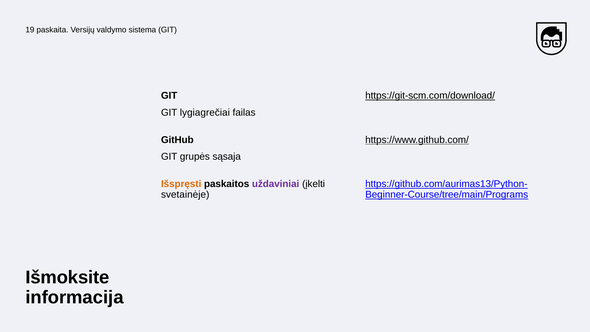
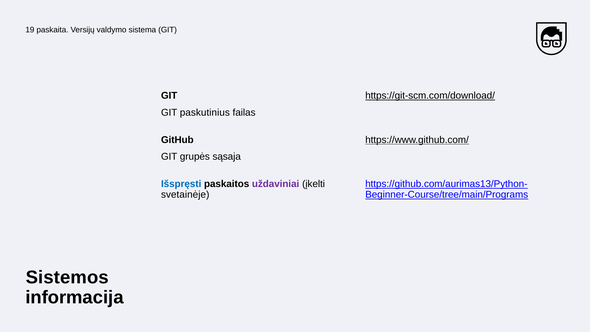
lygiagrečiai: lygiagrečiai -> paskutinius
Išspręsti colour: orange -> blue
Išmoksite: Išmoksite -> Sistemos
